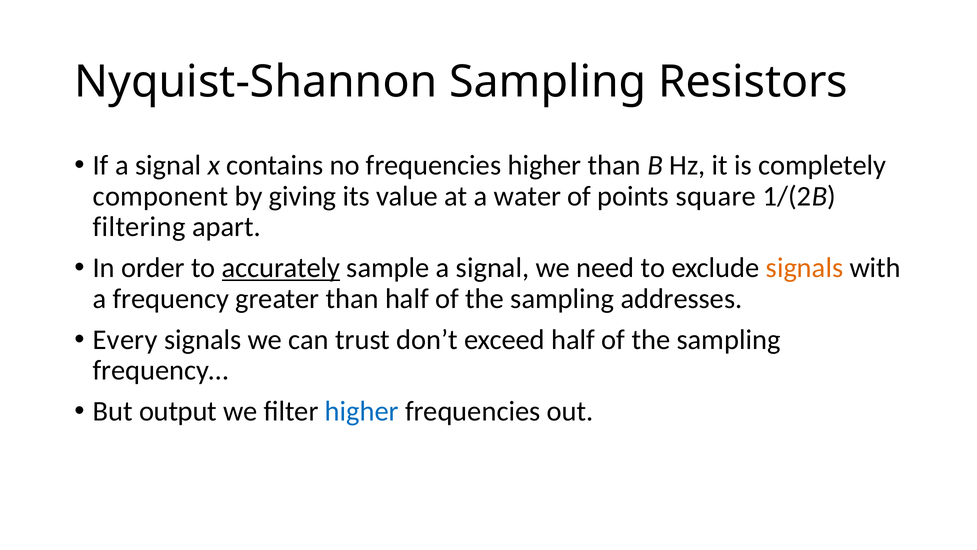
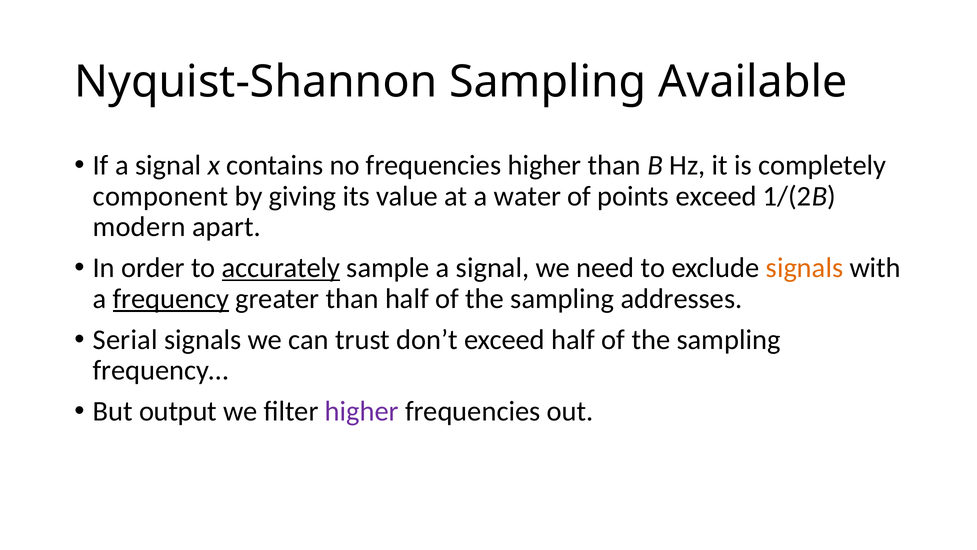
Resistors: Resistors -> Available
points square: square -> exceed
filtering: filtering -> modern
frequency underline: none -> present
Every: Every -> Serial
higher at (362, 411) colour: blue -> purple
